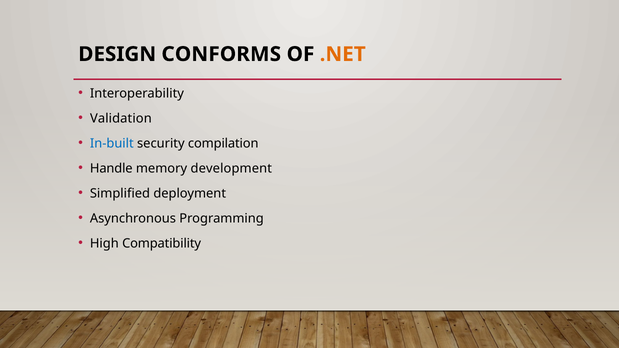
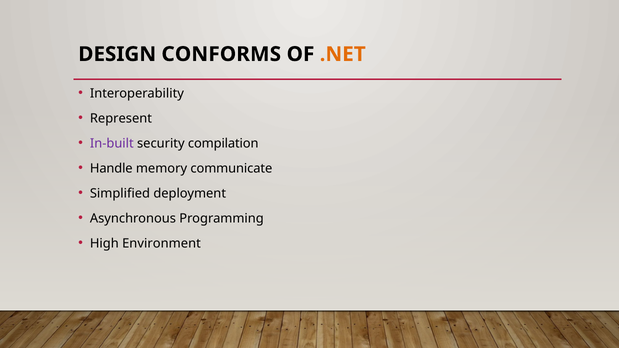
Validation: Validation -> Represent
In-built colour: blue -> purple
development: development -> communicate
Compatibility: Compatibility -> Environment
